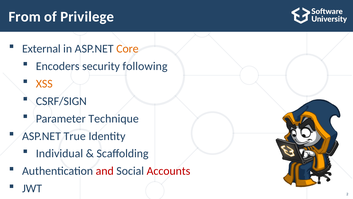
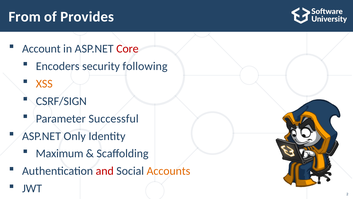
Privilege: Privilege -> Provides
External: External -> Account
Core colour: orange -> red
Technique: Technique -> Successful
True: True -> Only
Individual: Individual -> Maximum
Accounts colour: red -> orange
